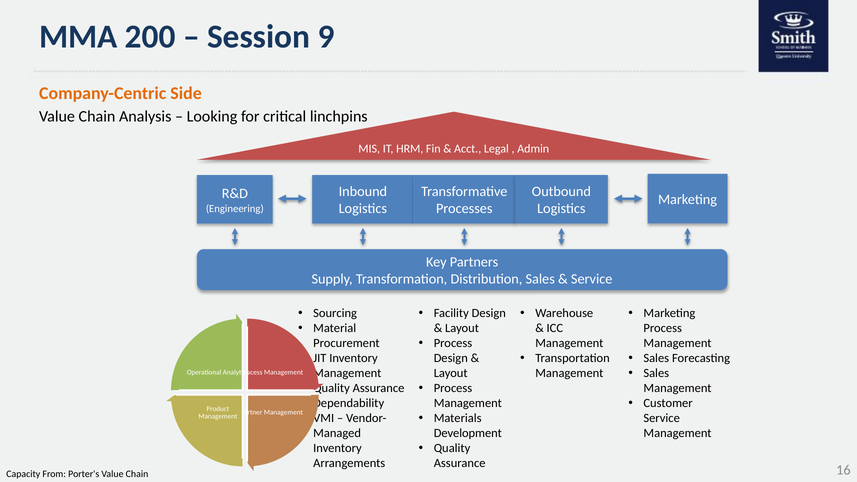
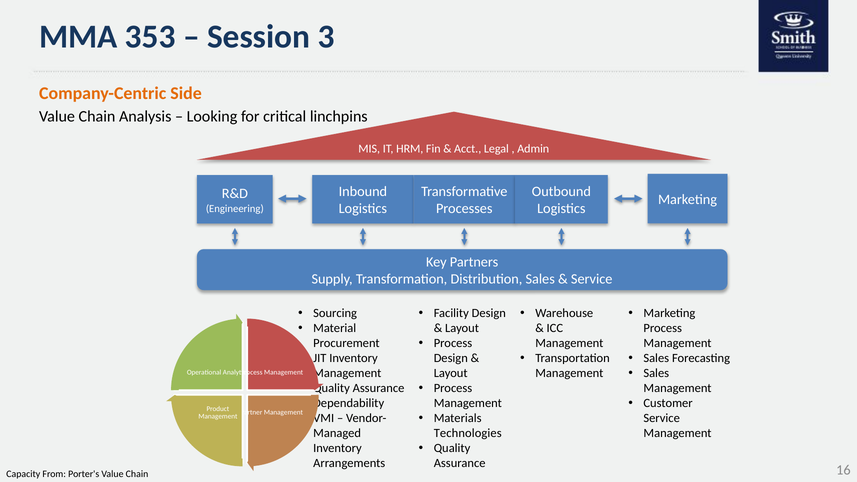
200: 200 -> 353
9: 9 -> 3
Development: Development -> Technologies
